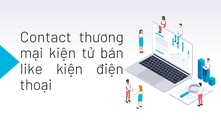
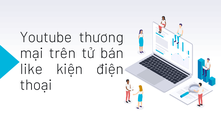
Contact: Contact -> Youtube
mại kiện: kiện -> trên
